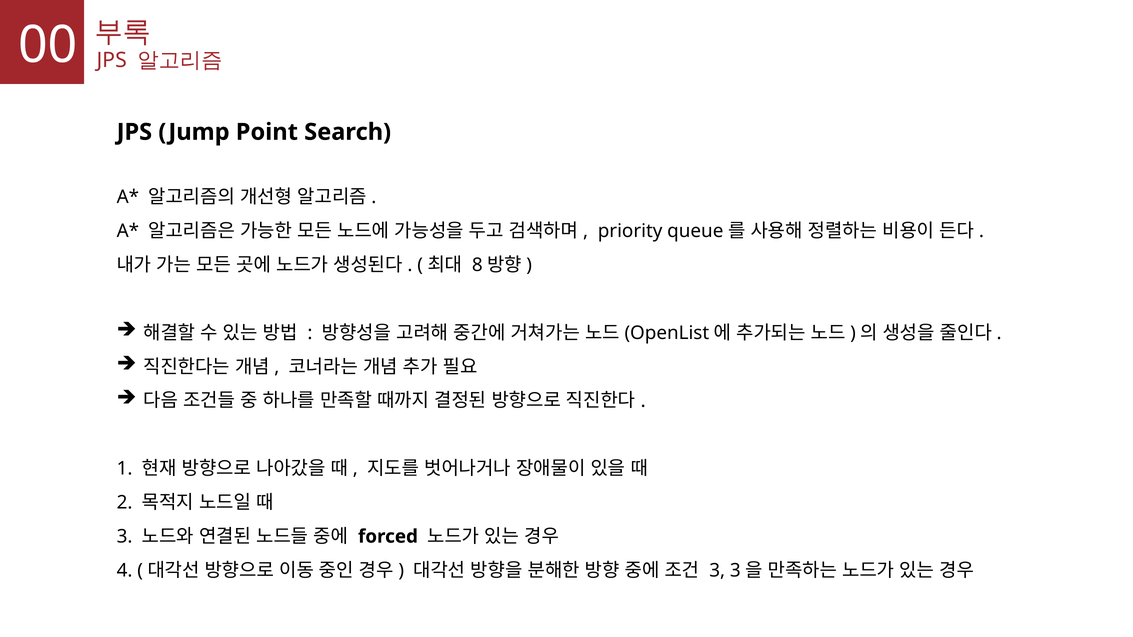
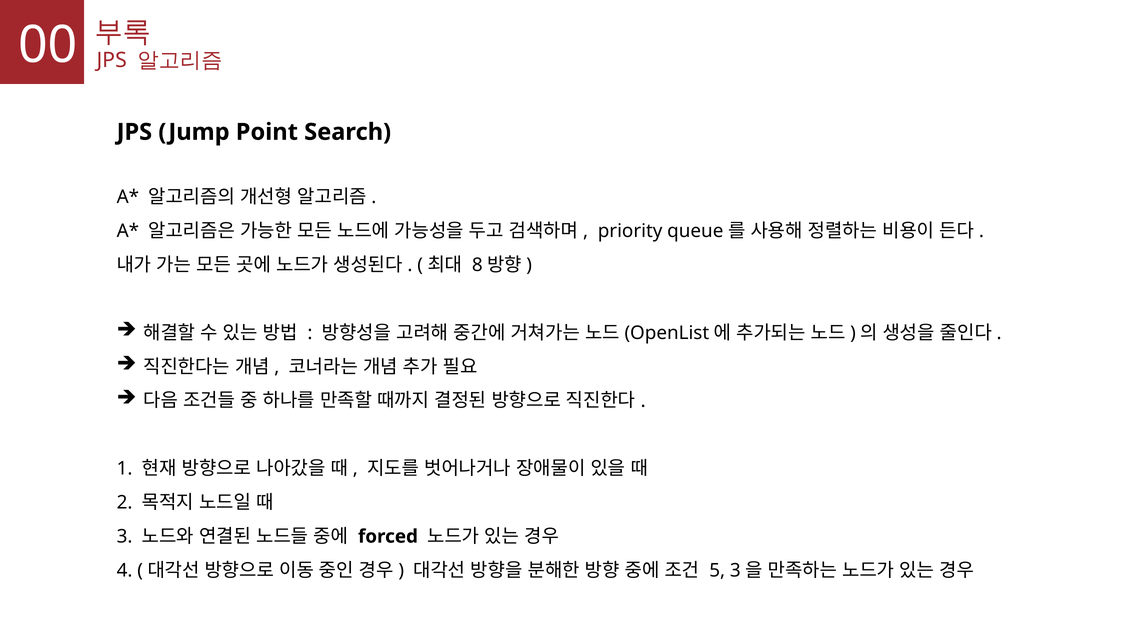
3 at (717, 571): 3 -> 5
